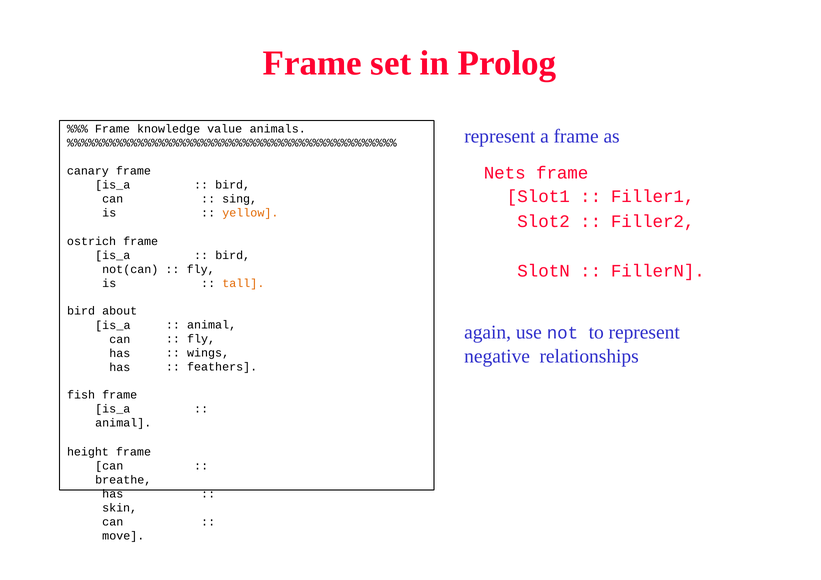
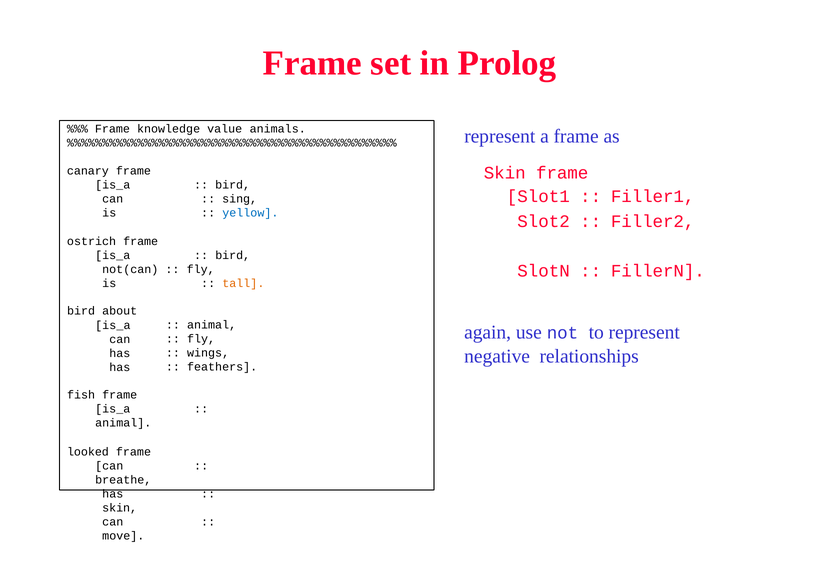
Nets at (505, 173): Nets -> Skin
yellow colour: orange -> blue
height: height -> looked
